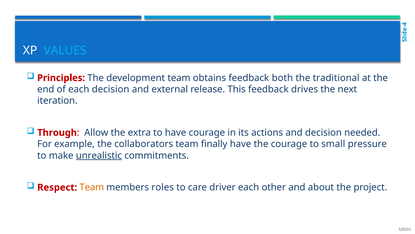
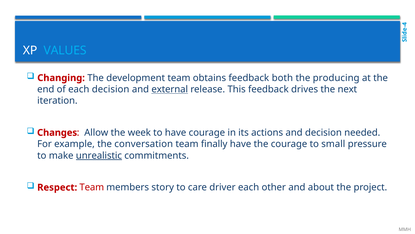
Principles: Principles -> Changing
traditional: traditional -> producing
external underline: none -> present
Through: Through -> Changes
extra: extra -> week
collaborators: collaborators -> conversation
Team at (92, 187) colour: orange -> red
roles: roles -> story
